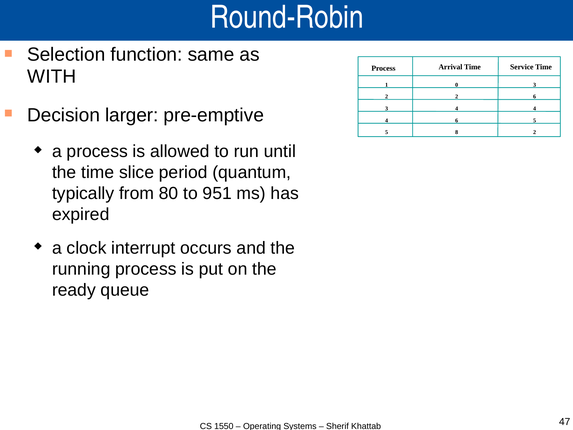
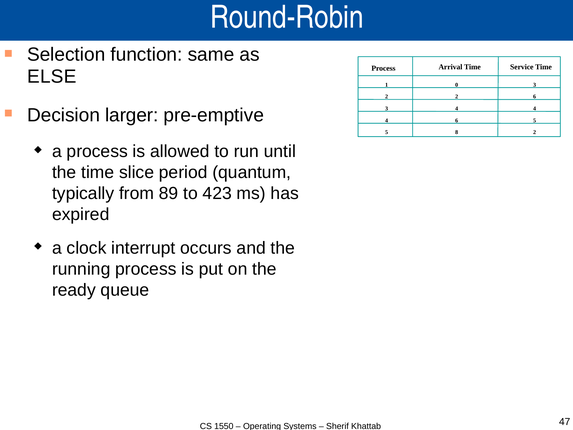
WITH: WITH -> ELSE
80: 80 -> 89
951: 951 -> 423
